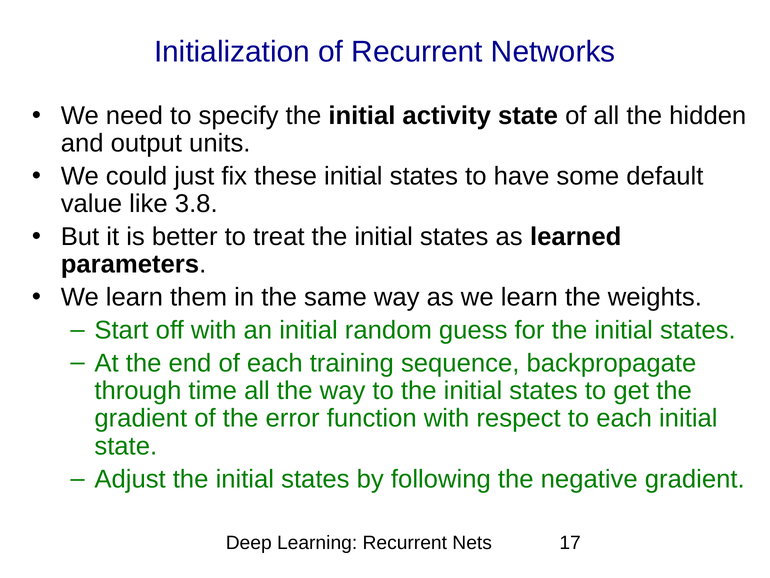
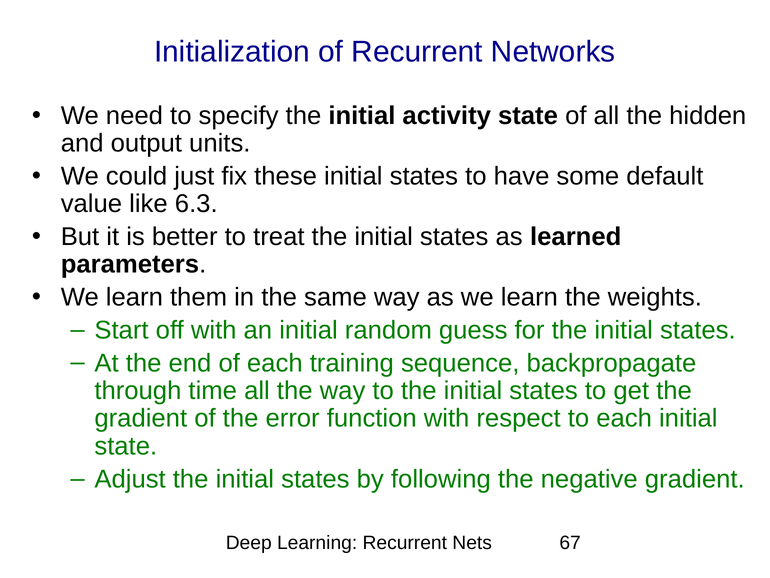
3.8: 3.8 -> 6.3
17: 17 -> 67
